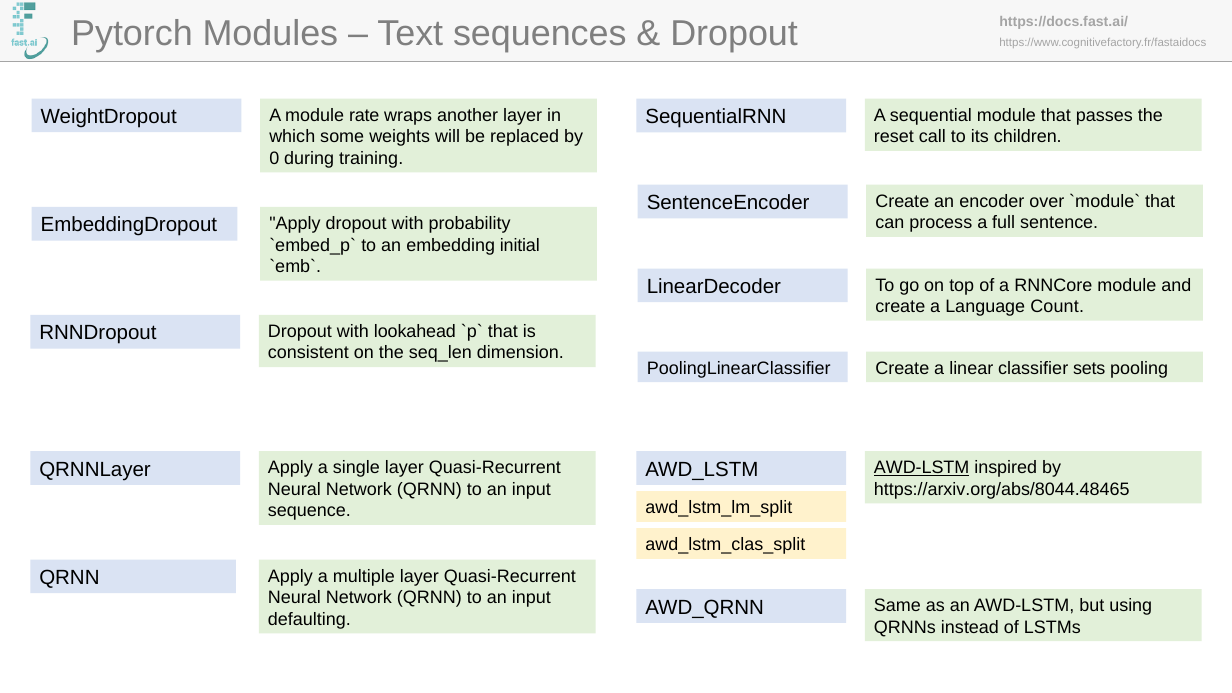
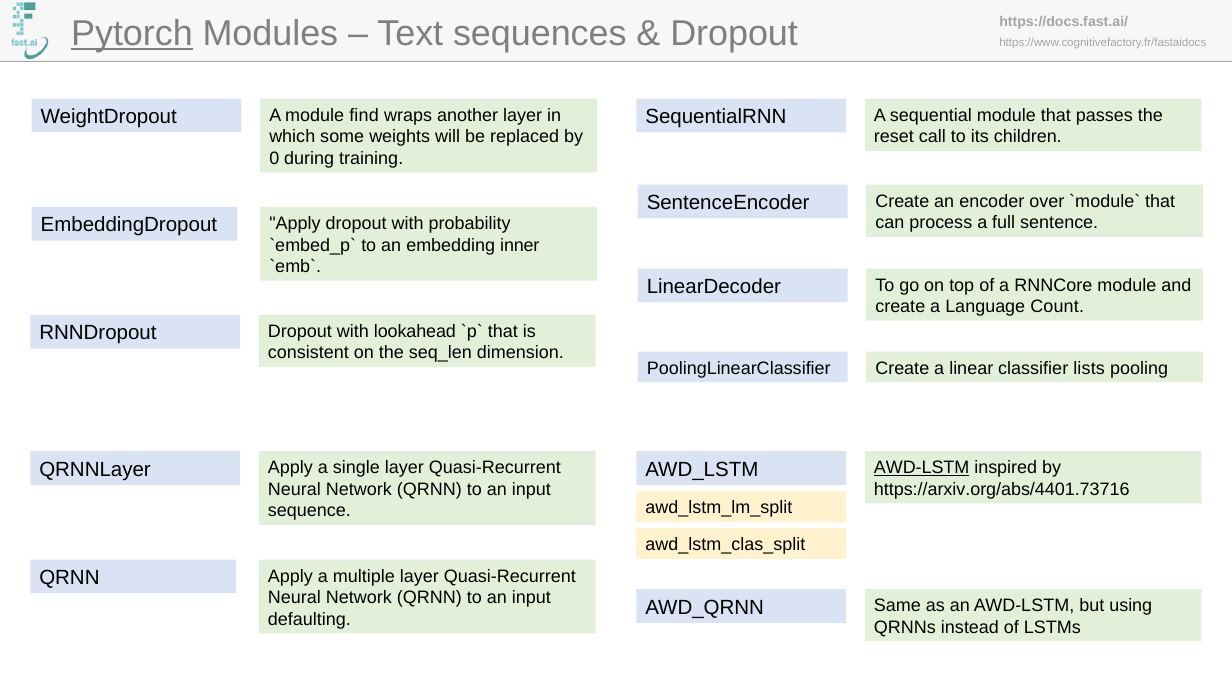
Pytorch underline: none -> present
rate: rate -> find
initial: initial -> inner
sets: sets -> lists
https://arxiv.org/abs/8044.48465: https://arxiv.org/abs/8044.48465 -> https://arxiv.org/abs/4401.73716
